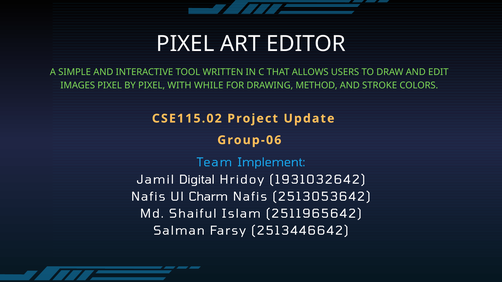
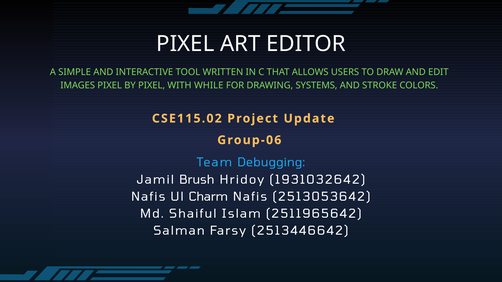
METHOD: METHOD -> SYSTEMS
Implement: Implement -> Debugging
Digital: Digital -> Brush
